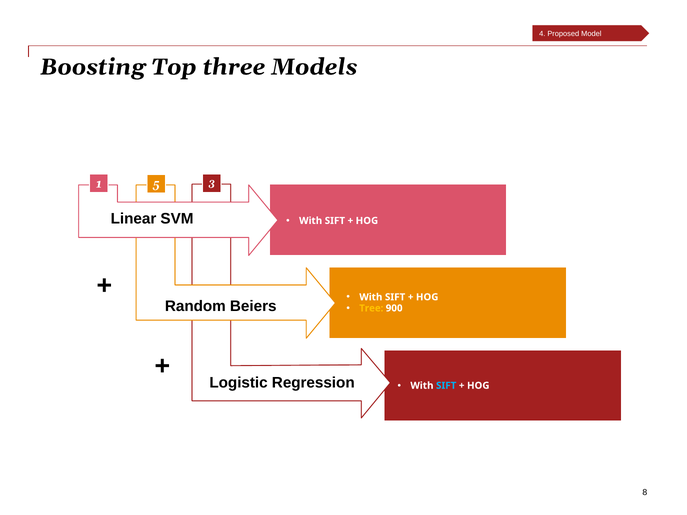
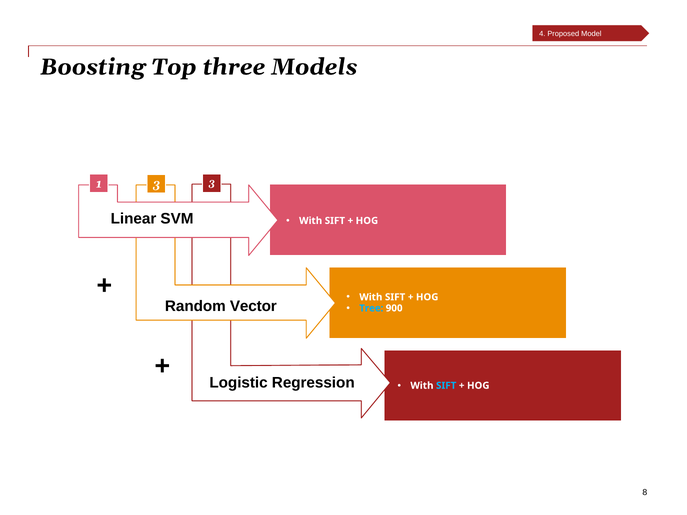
1 5: 5 -> 3
Beiers: Beiers -> Vector
Tree colour: yellow -> light blue
